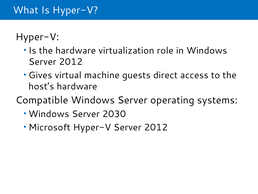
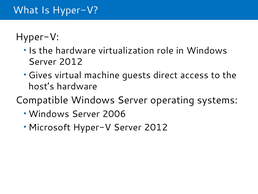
2030: 2030 -> 2006
